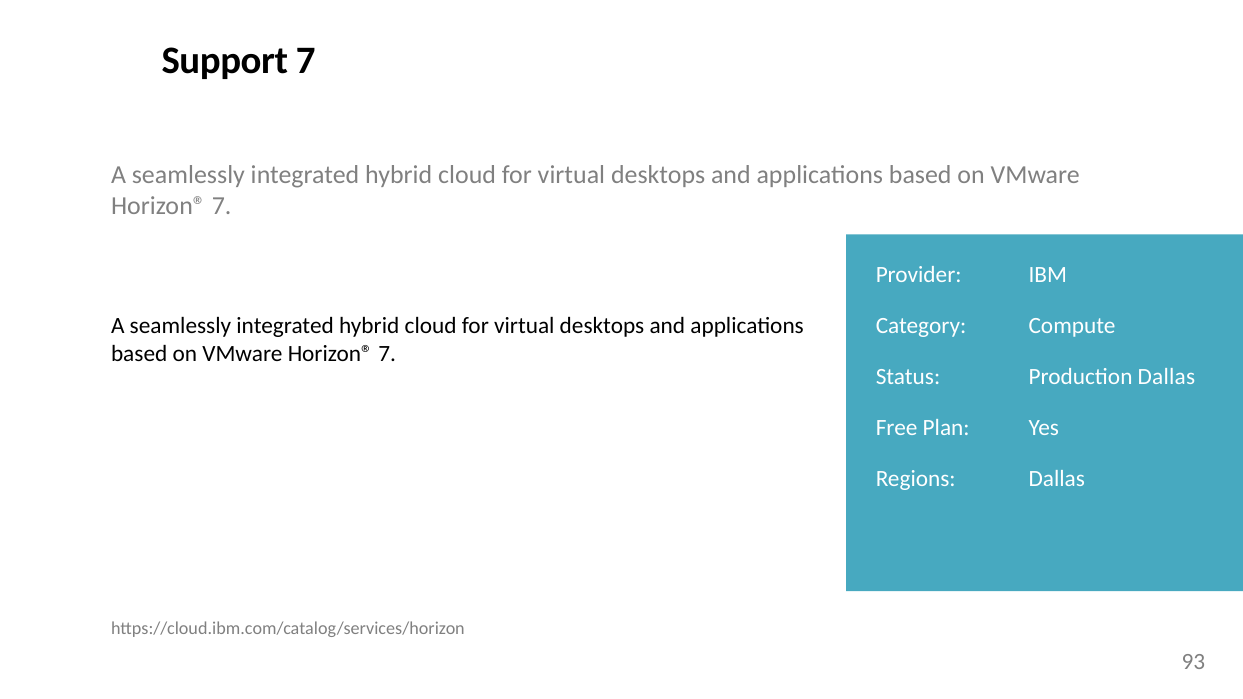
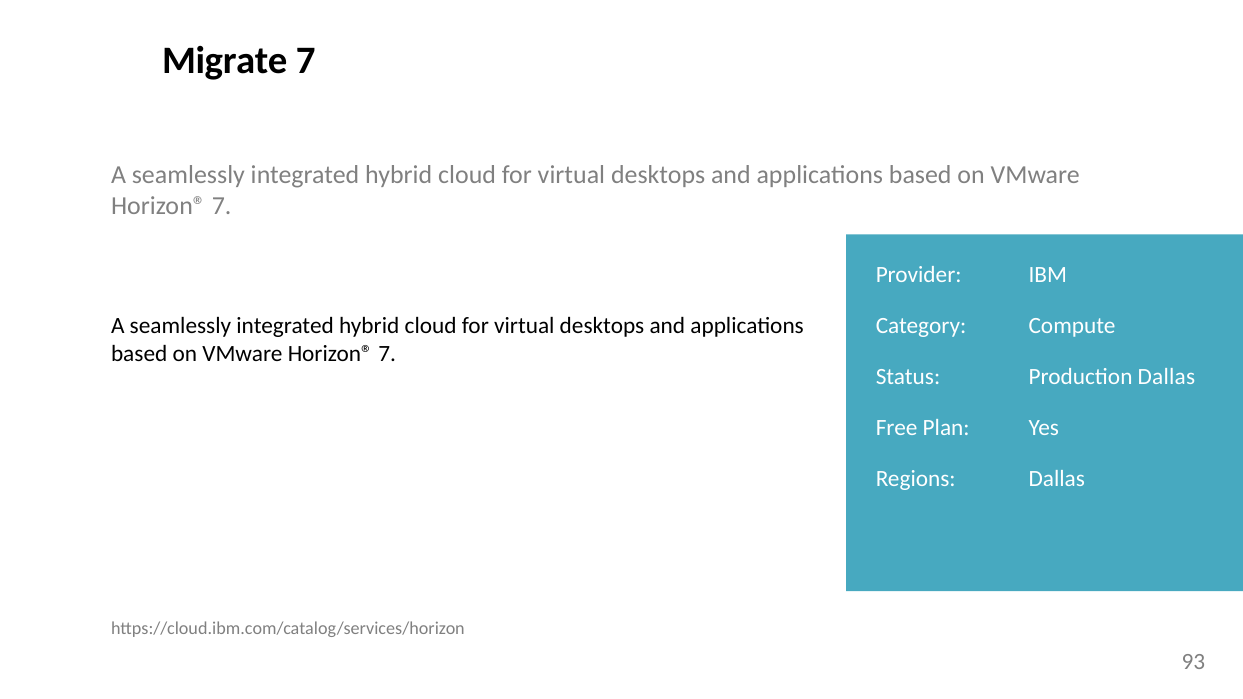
Support: Support -> Migrate
